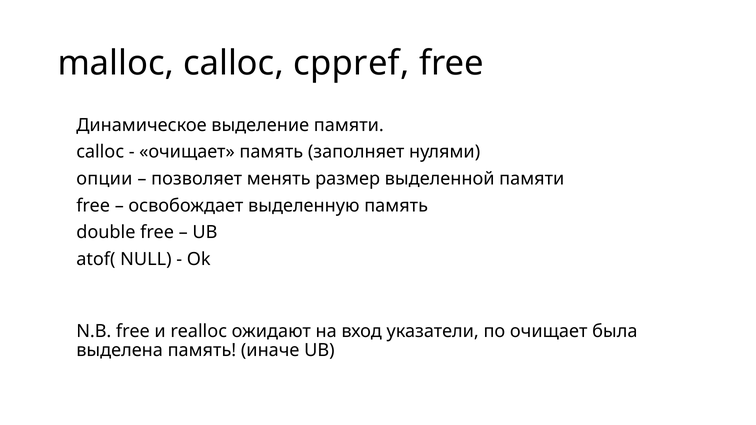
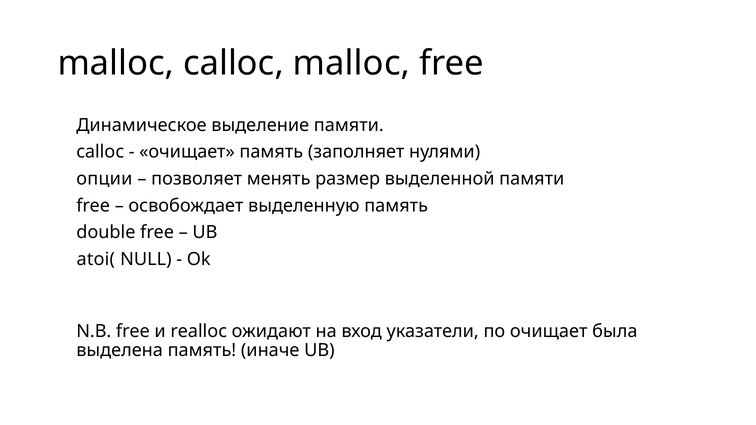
calloc cppref: cppref -> malloc
atof(: atof( -> atoi(
